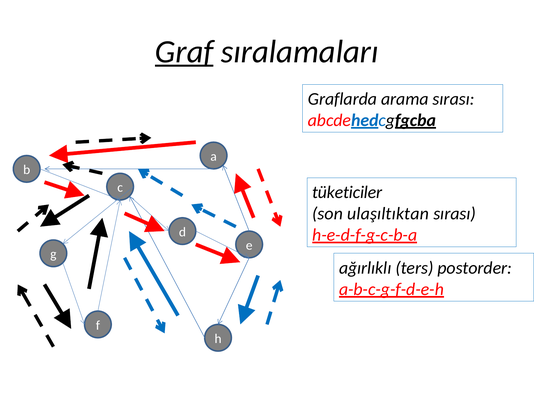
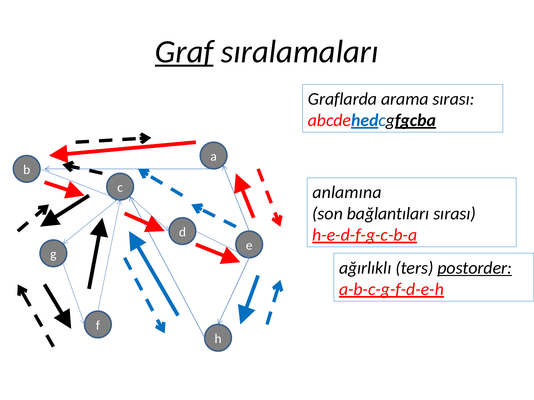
tüketiciler: tüketiciler -> anlamına
ulaşıltıktan: ulaşıltıktan -> bağlantıları
postorder underline: none -> present
